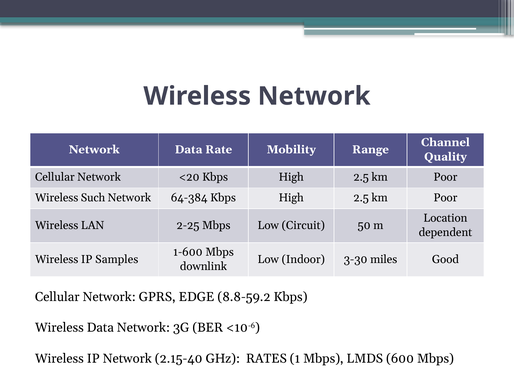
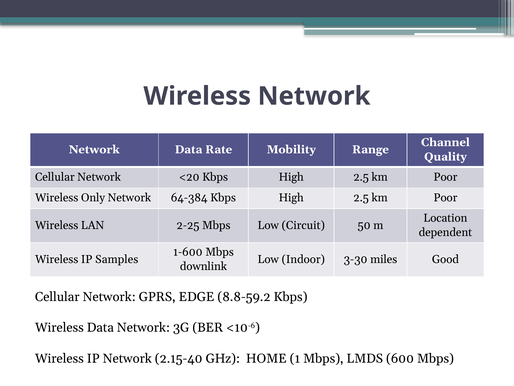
Such: Such -> Only
RATES: RATES -> HOME
